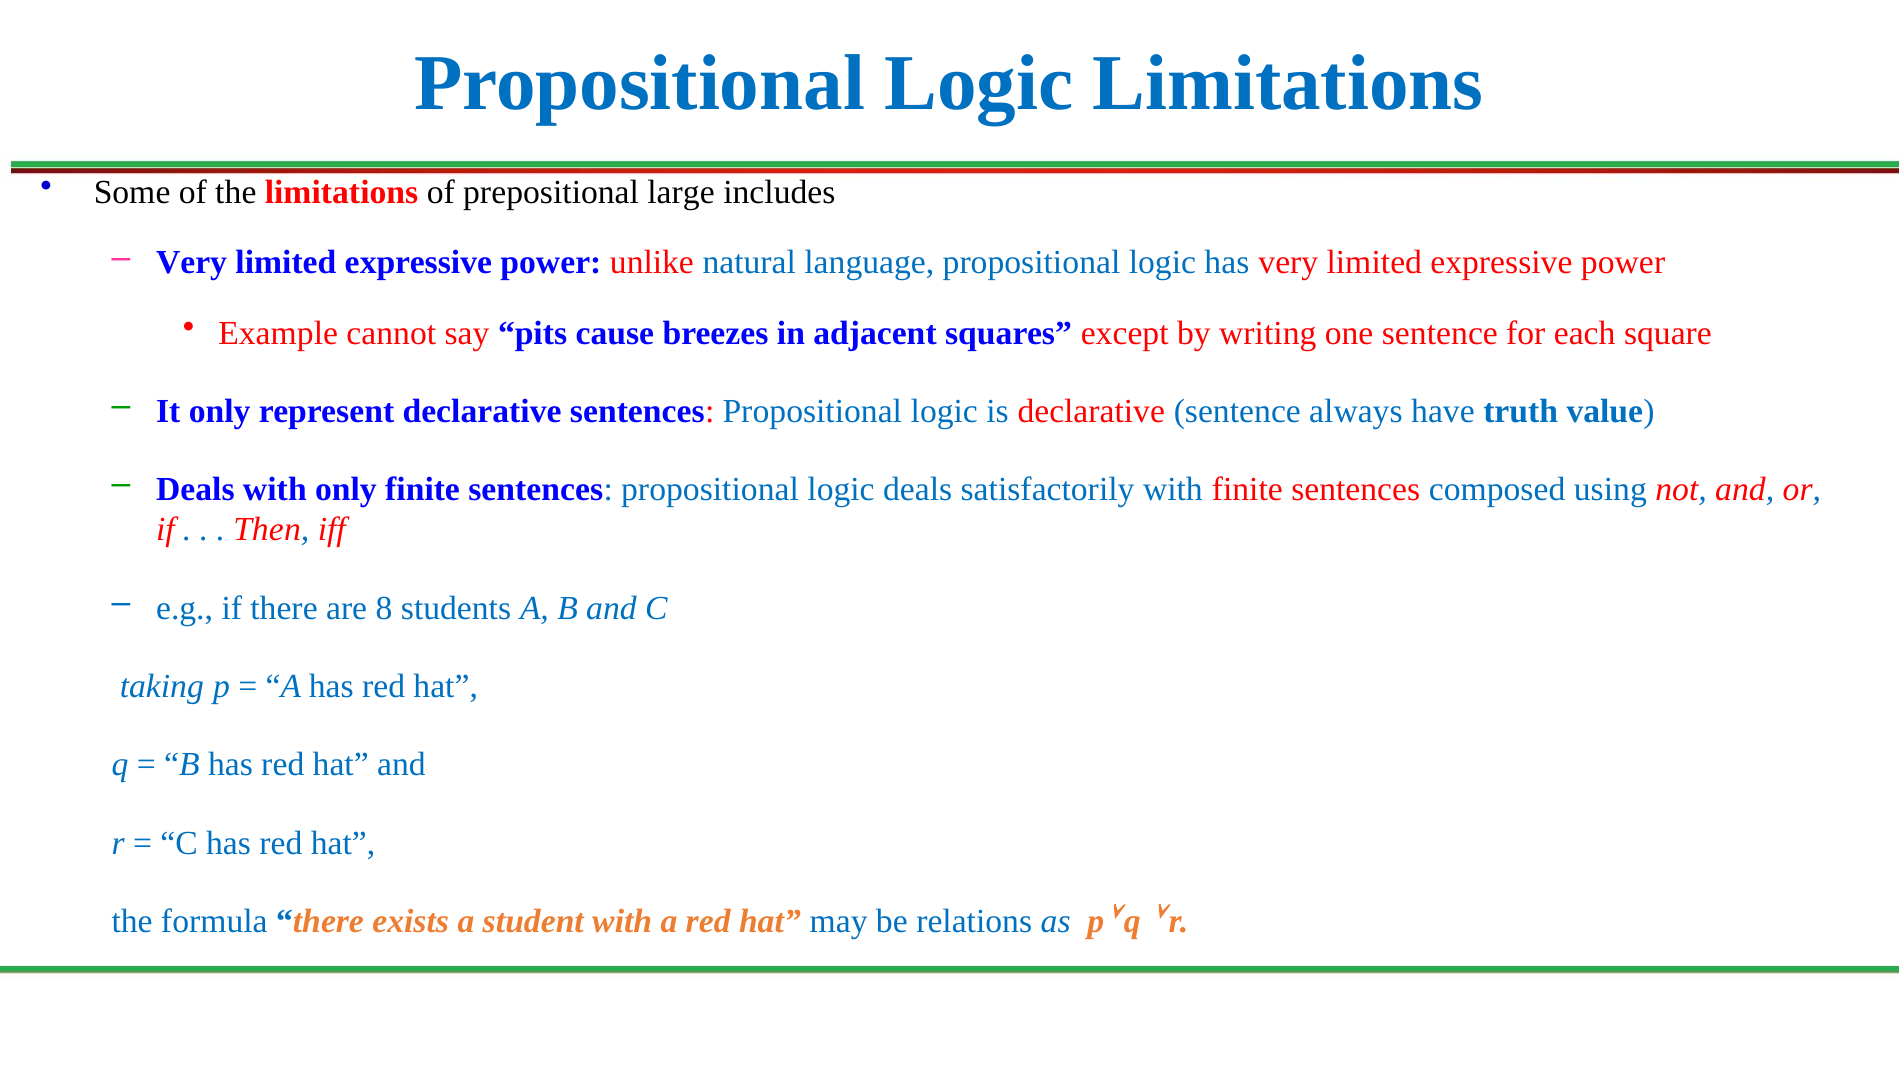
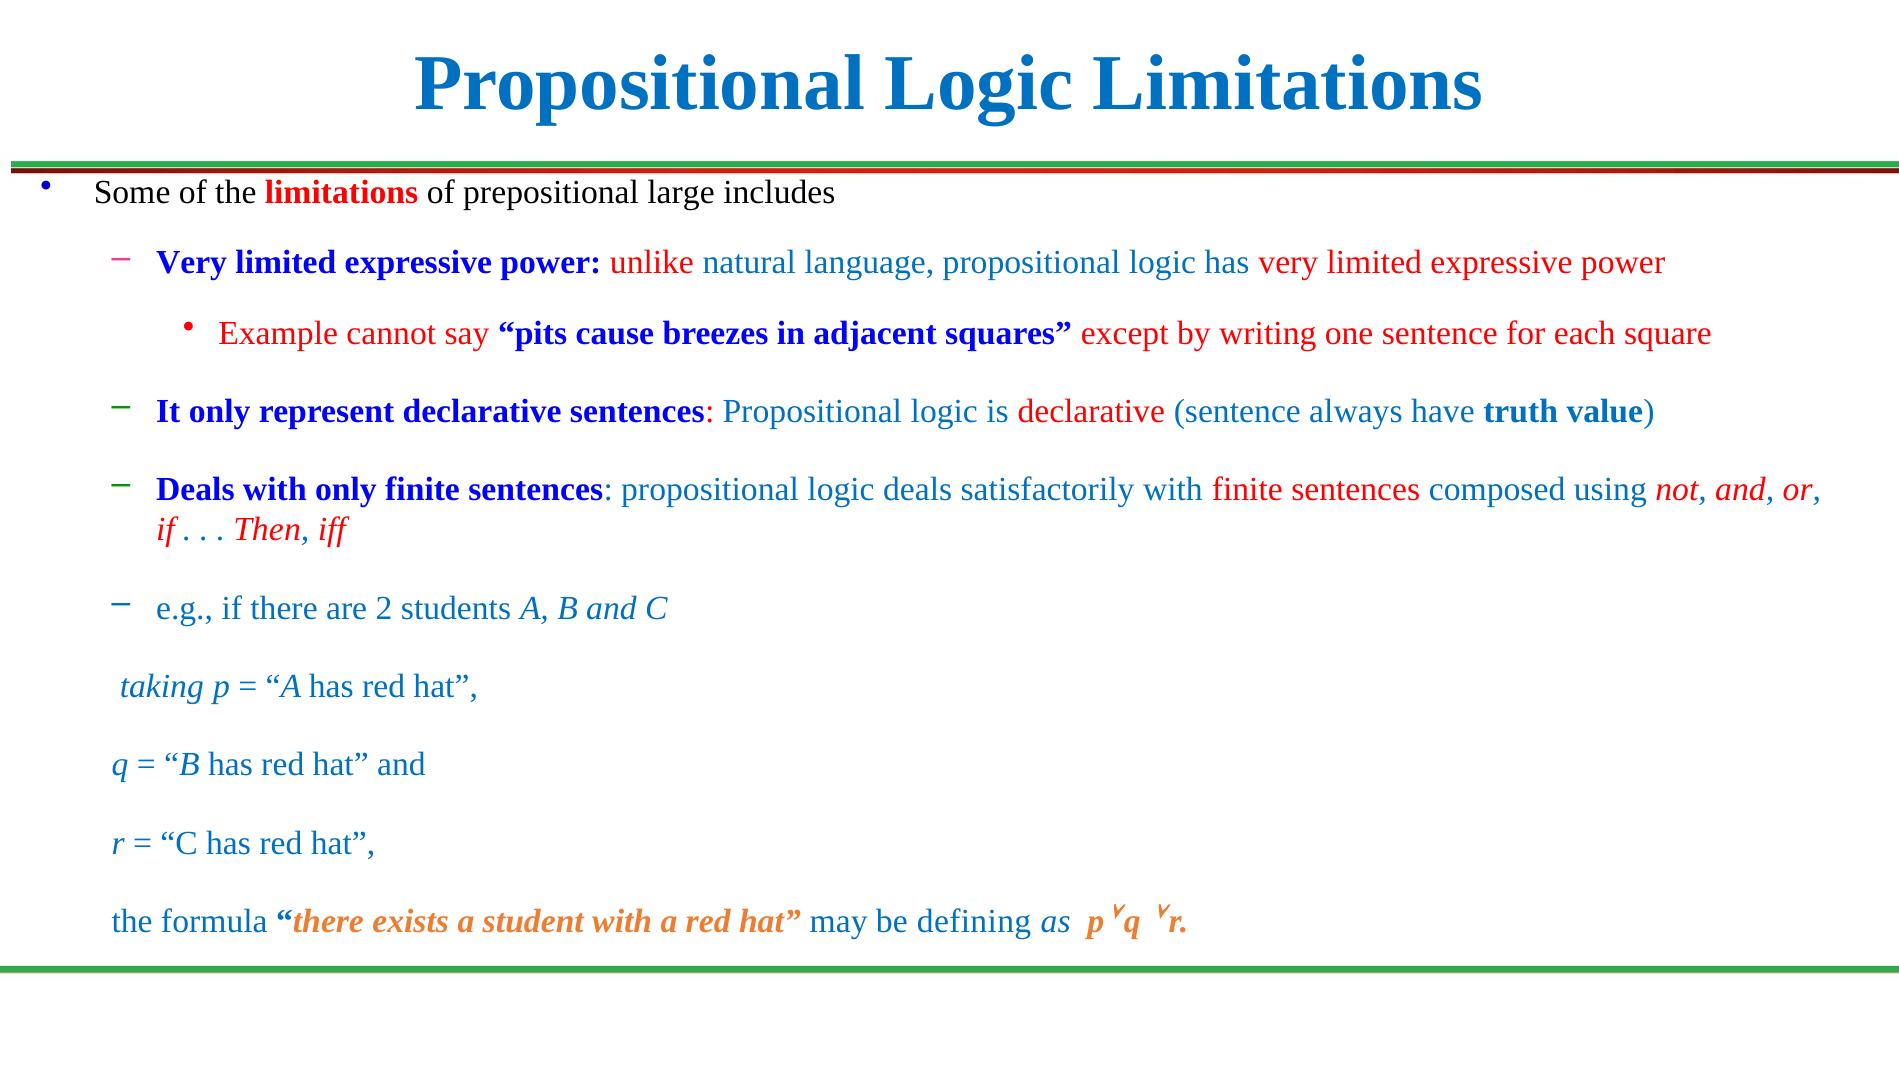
8: 8 -> 2
relations: relations -> defining
